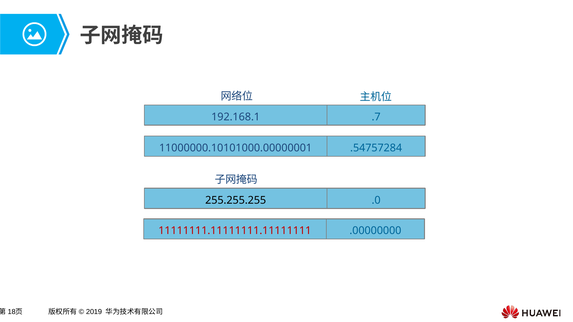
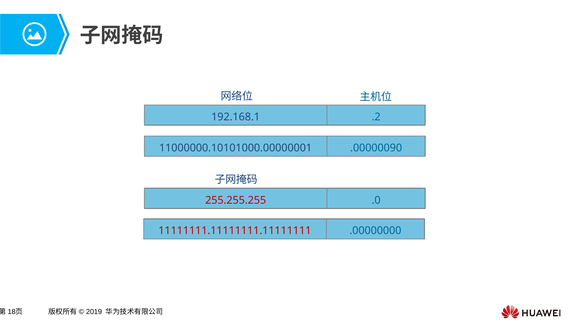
.7: .7 -> .2
.54757284: .54757284 -> .00000090
255.255.255 colour: black -> red
